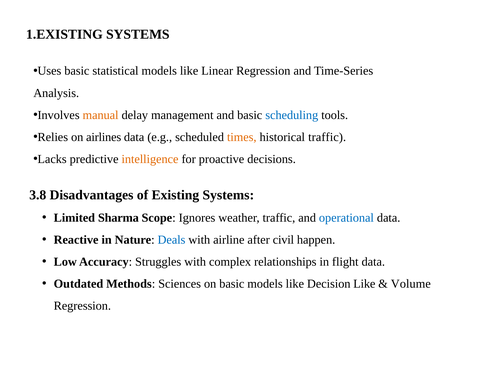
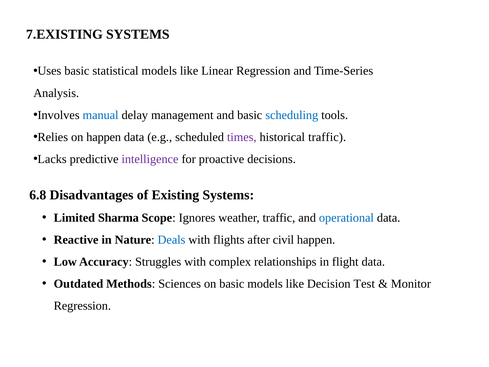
1.EXISTING: 1.EXISTING -> 7.EXISTING
manual colour: orange -> blue
on airlines: airlines -> happen
times colour: orange -> purple
intelligence colour: orange -> purple
3.8: 3.8 -> 6.8
airline: airline -> flights
Decision Like: Like -> Test
Volume: Volume -> Monitor
